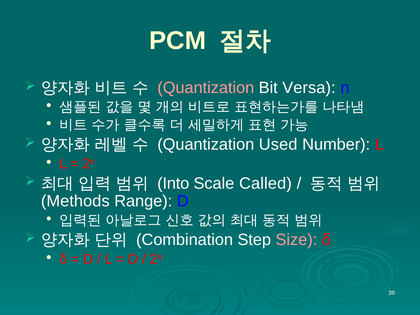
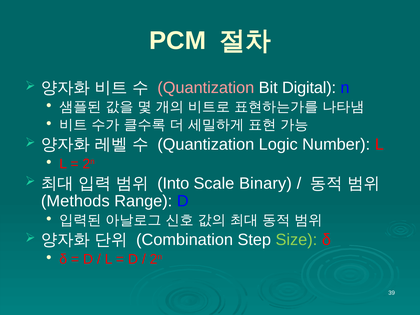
Versa: Versa -> Digital
Used: Used -> Logic
Called: Called -> Binary
Size colour: pink -> light green
